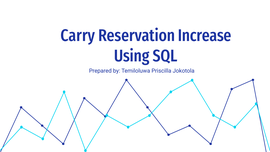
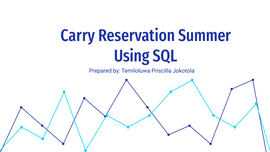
Increase: Increase -> Summer
